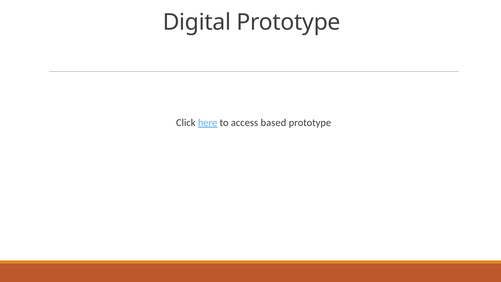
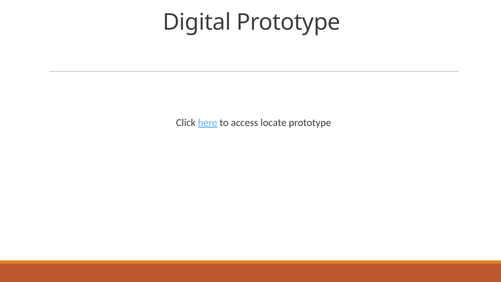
based: based -> locate
